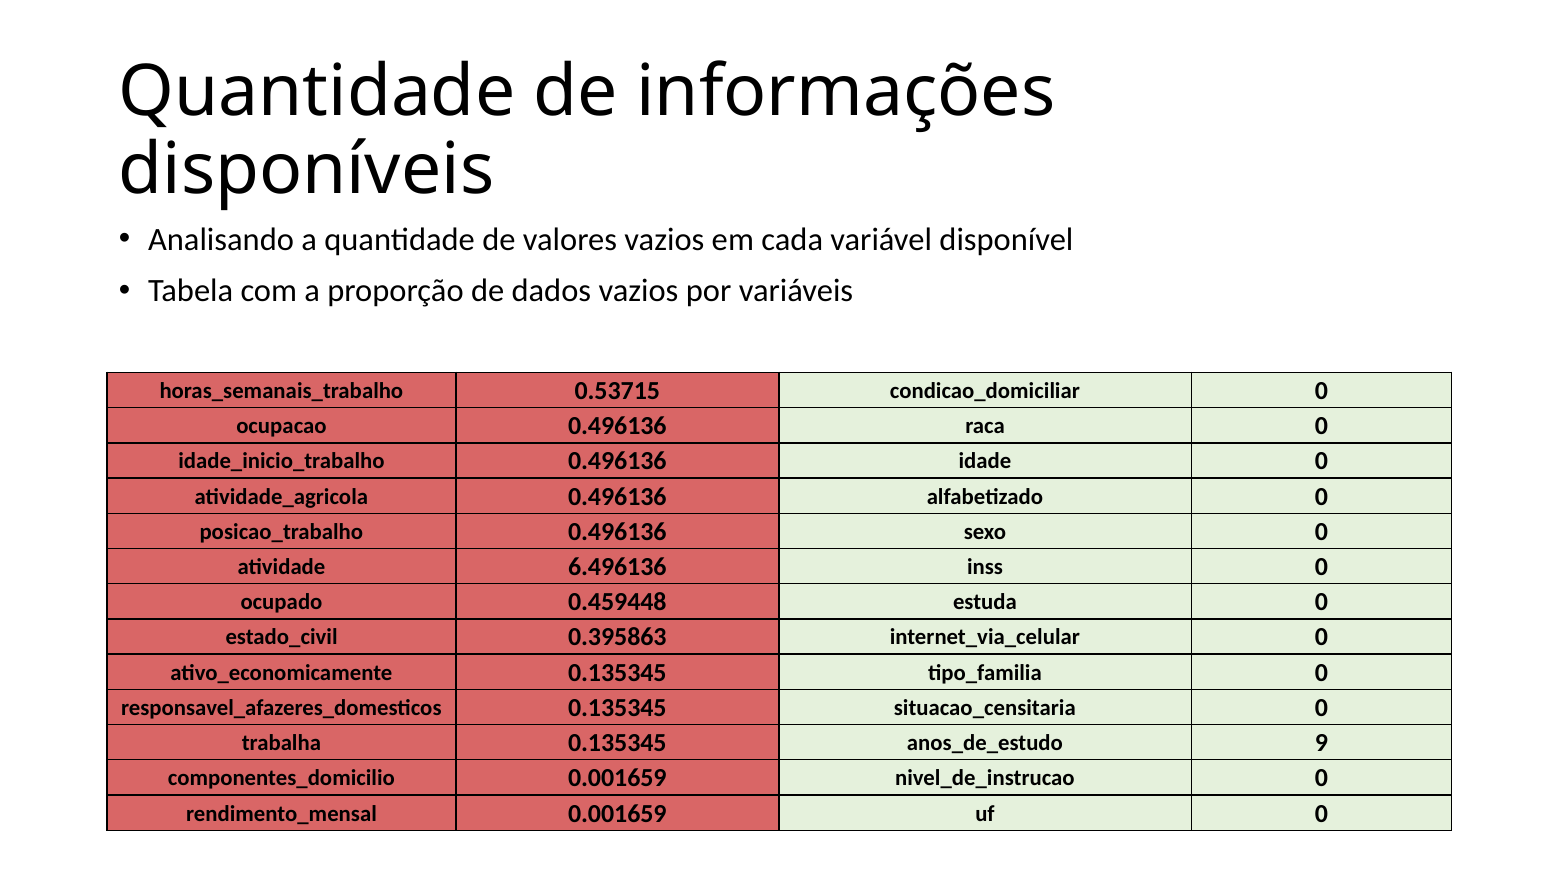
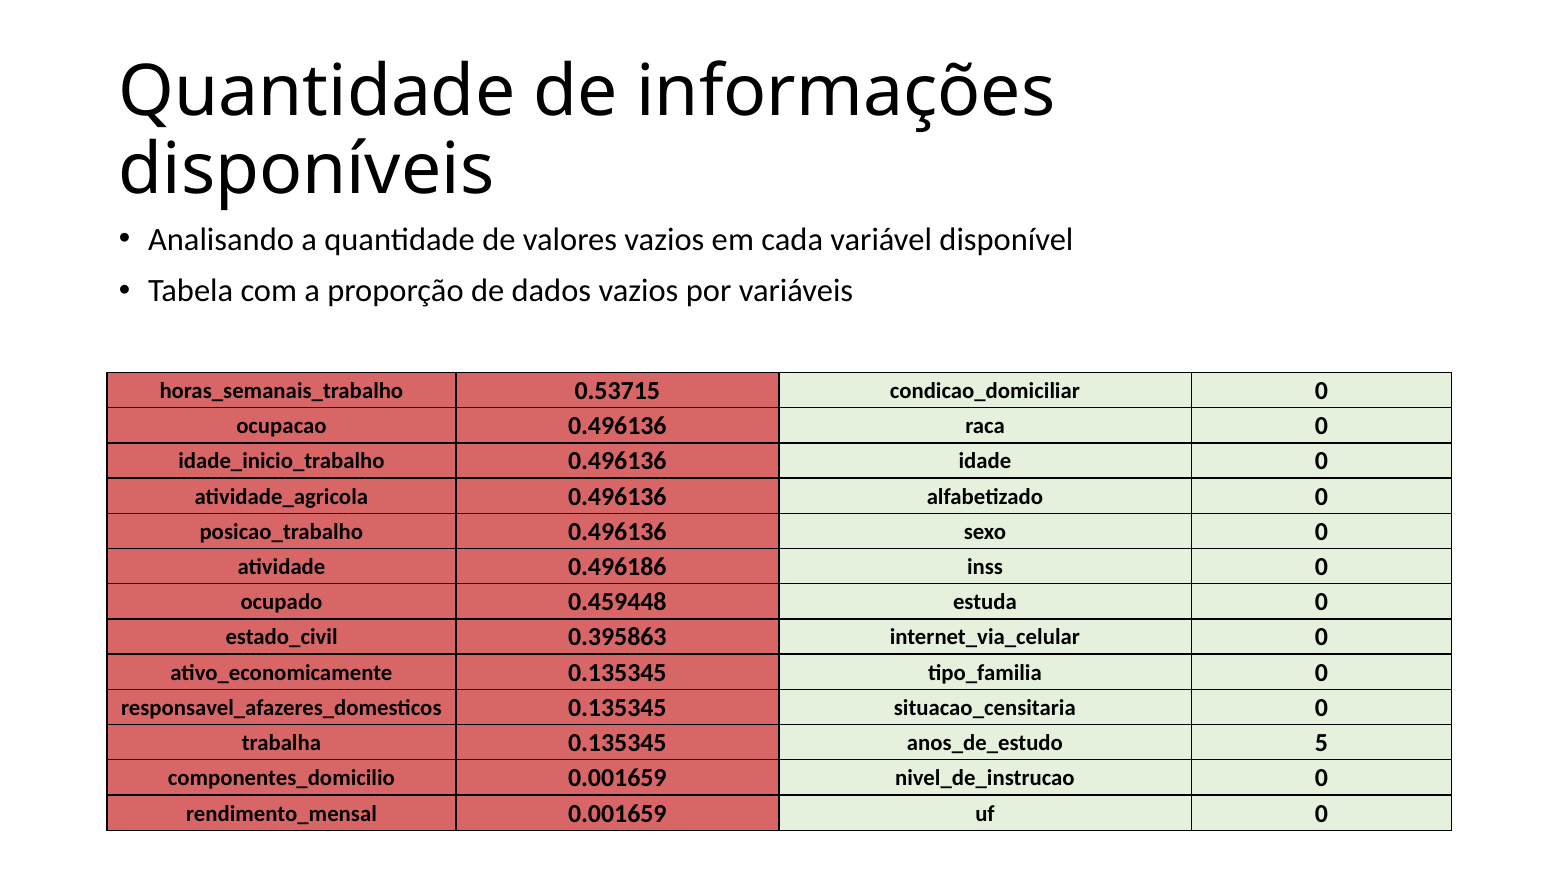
6.496136: 6.496136 -> 0.496186
9: 9 -> 5
